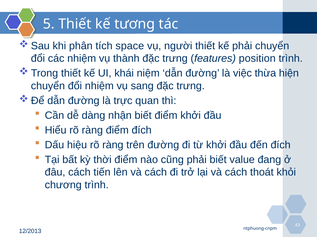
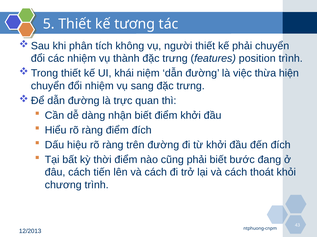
space: space -> không
value: value -> bước
